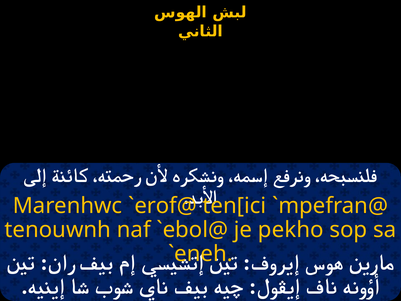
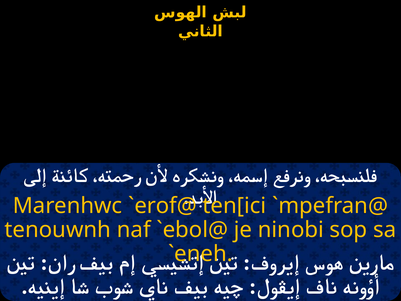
pekho: pekho -> ninobi
